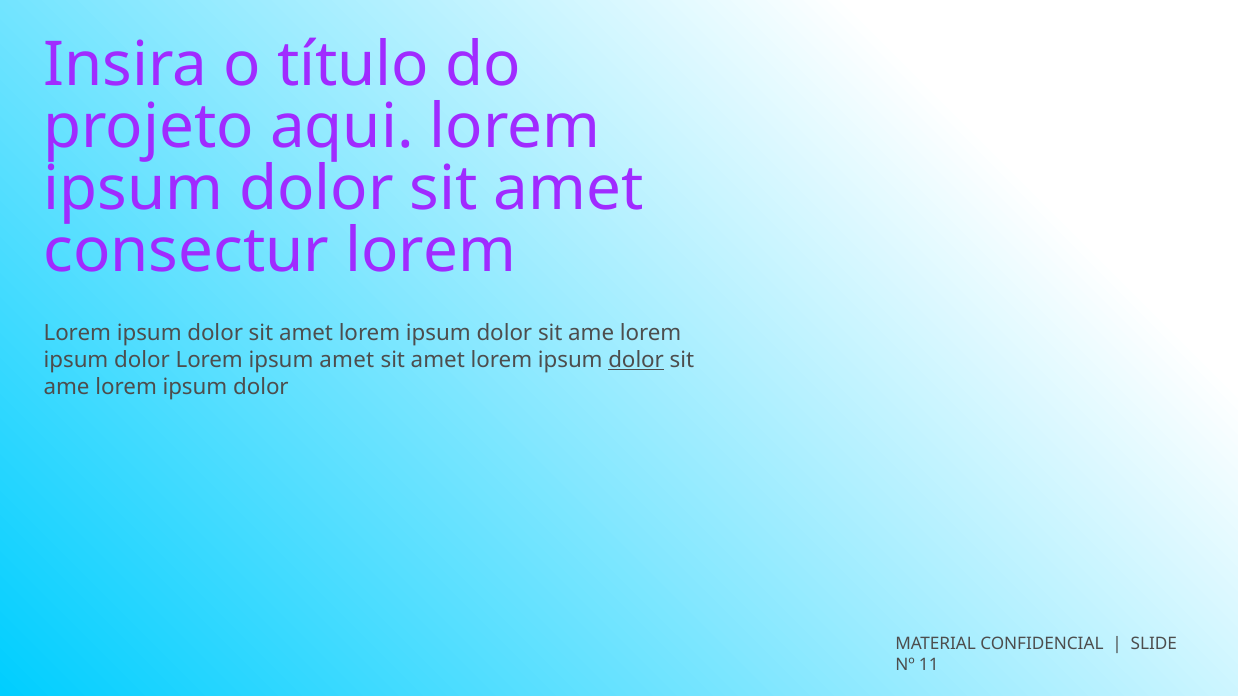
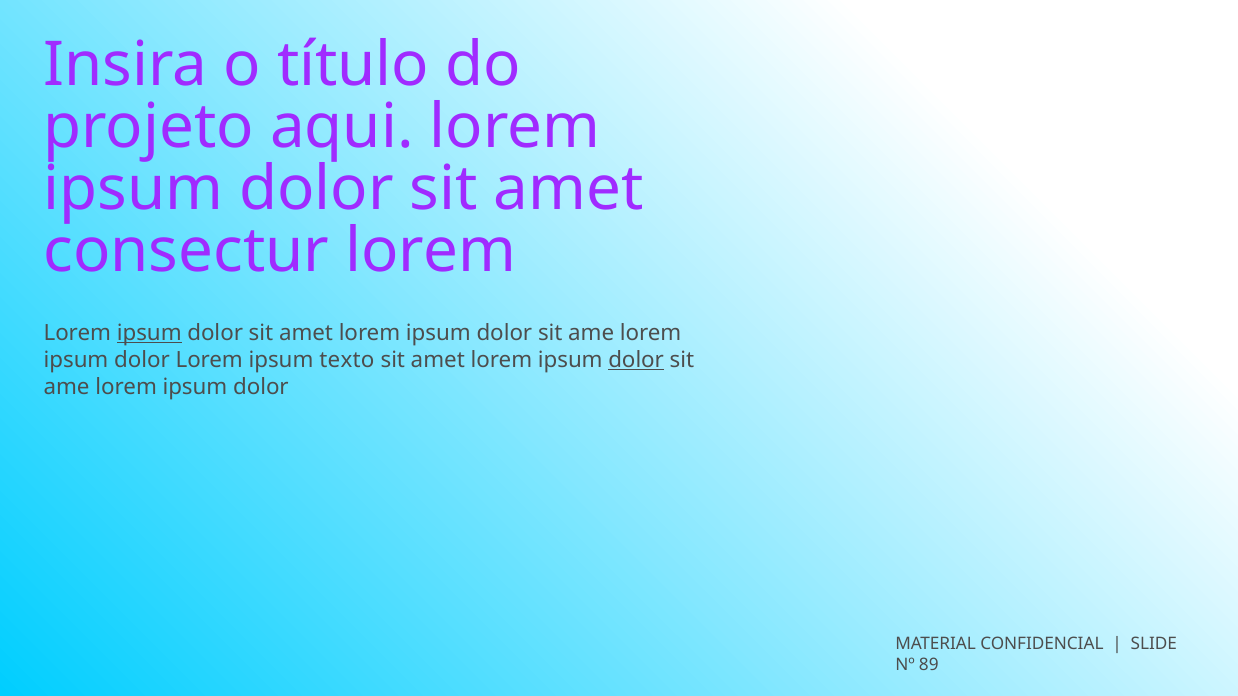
ipsum at (149, 333) underline: none -> present
ipsum amet: amet -> texto
11: 11 -> 89
